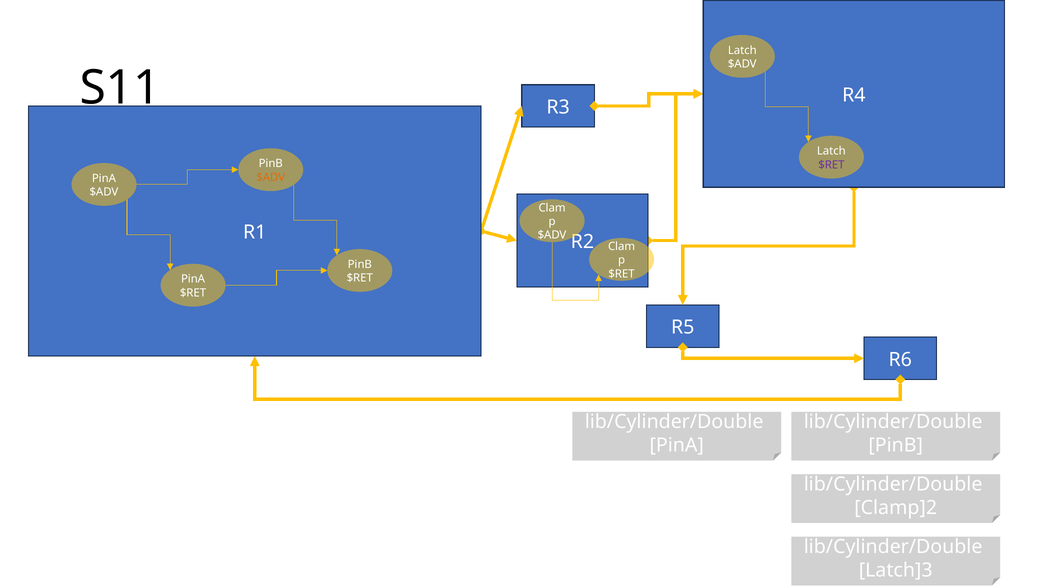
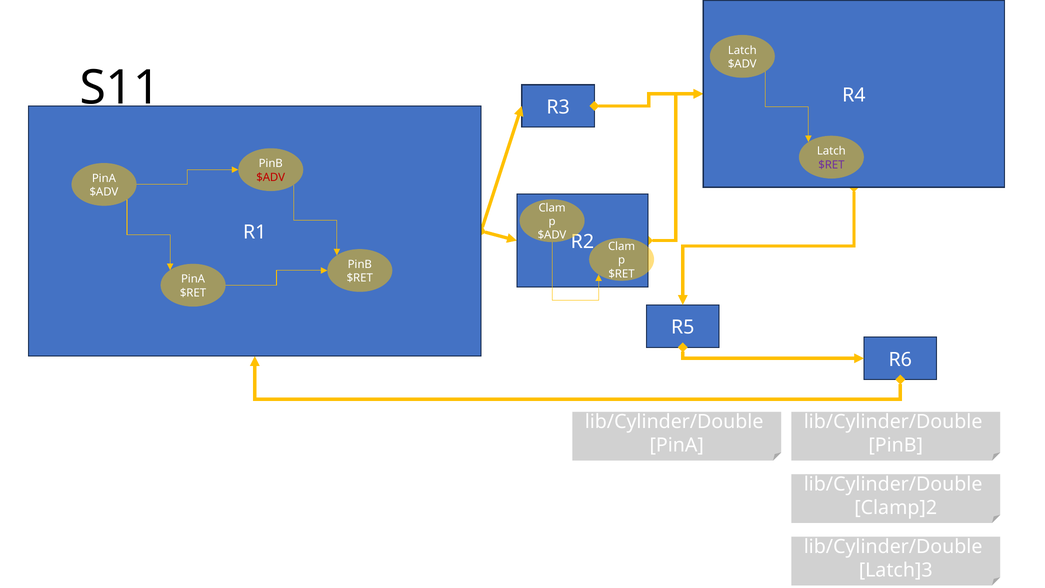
$ADV at (271, 177) colour: orange -> red
